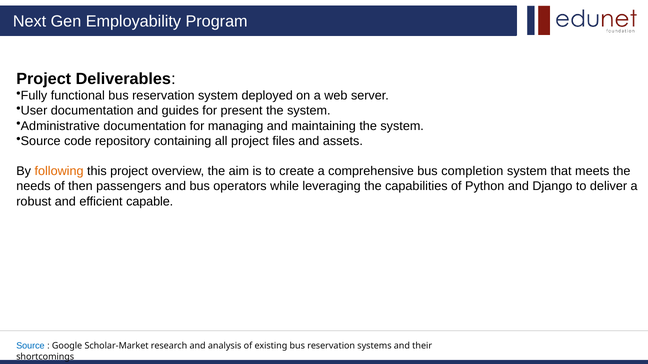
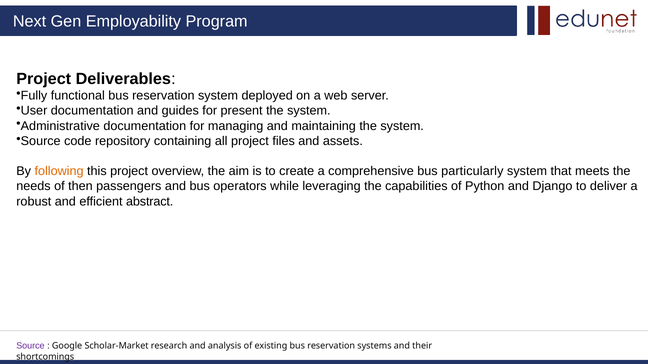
completion: completion -> particularly
capable: capable -> abstract
Source at (30, 347) colour: blue -> purple
